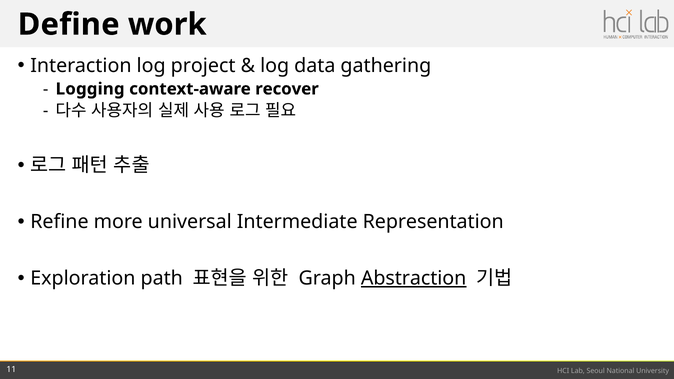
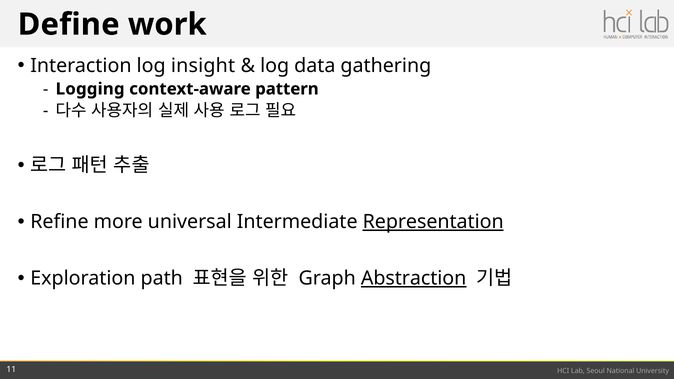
project: project -> insight
recover: recover -> pattern
Representation underline: none -> present
